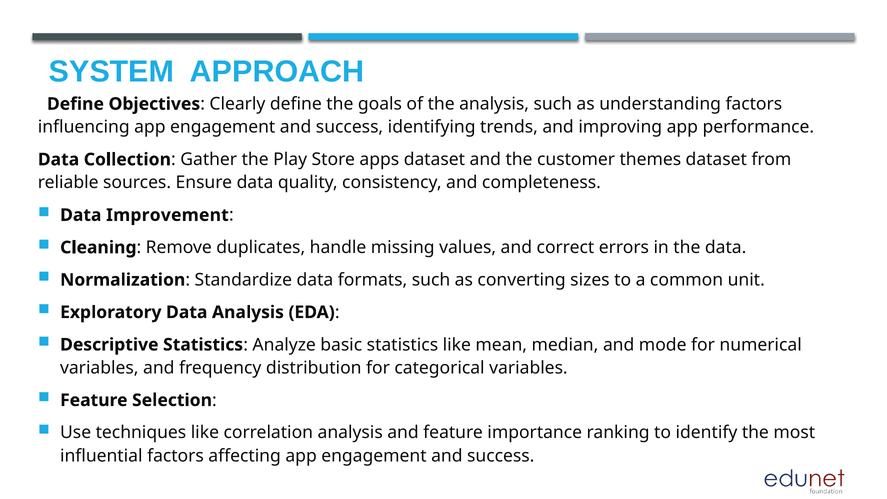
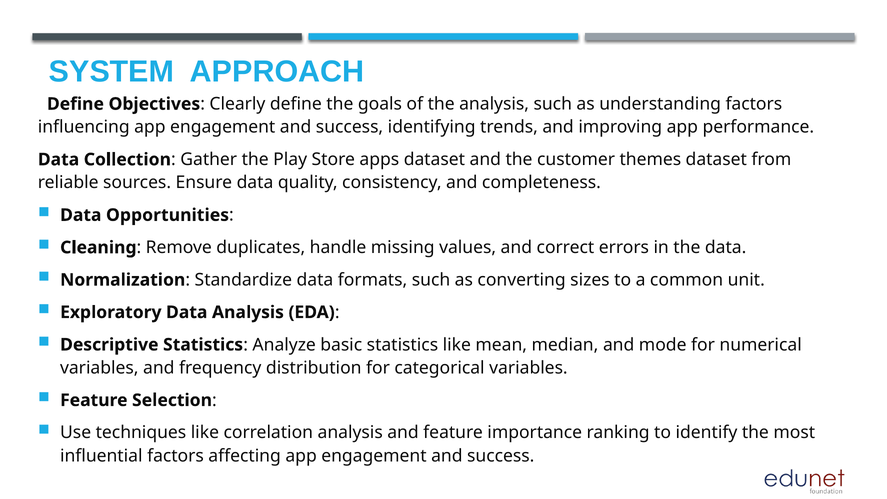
Improvement: Improvement -> Opportunities
